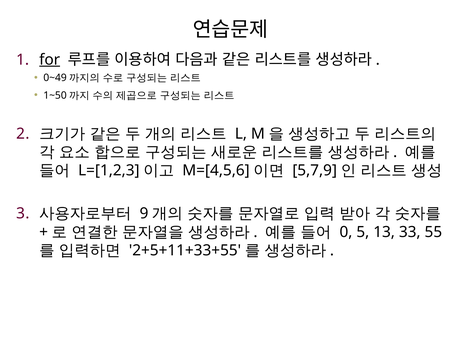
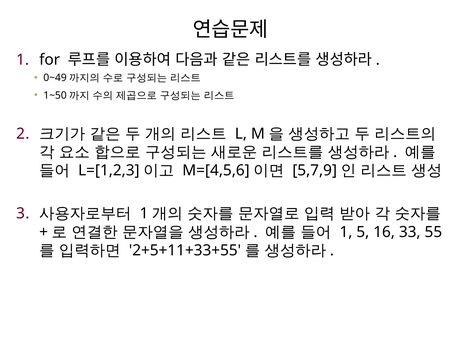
for underline: present -> none
9 at (144, 213): 9 -> 1
0 at (346, 232): 0 -> 1
13: 13 -> 16
